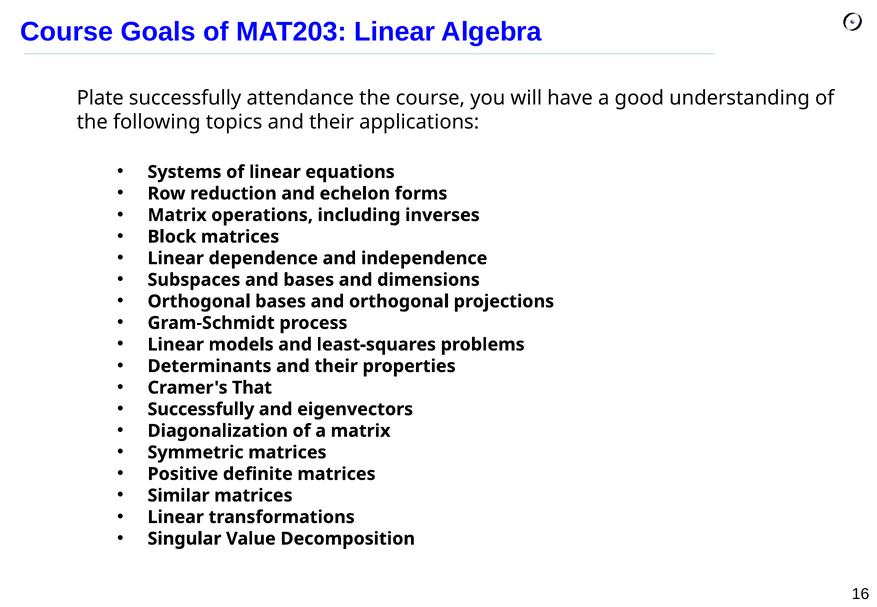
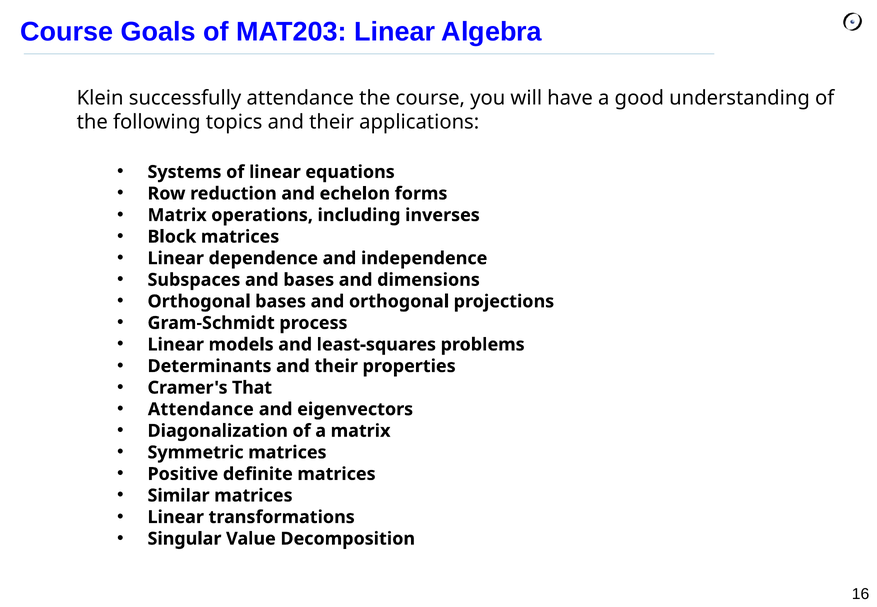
Plate: Plate -> Klein
Successfully at (201, 409): Successfully -> Attendance
